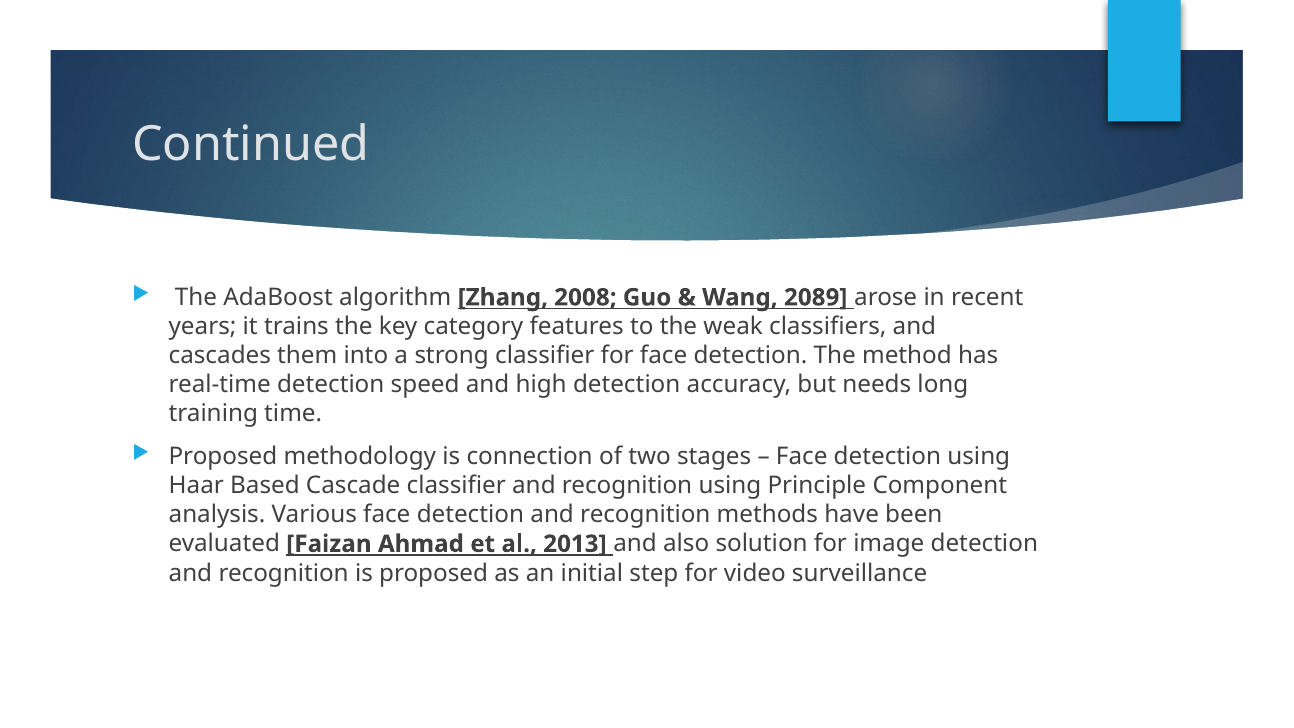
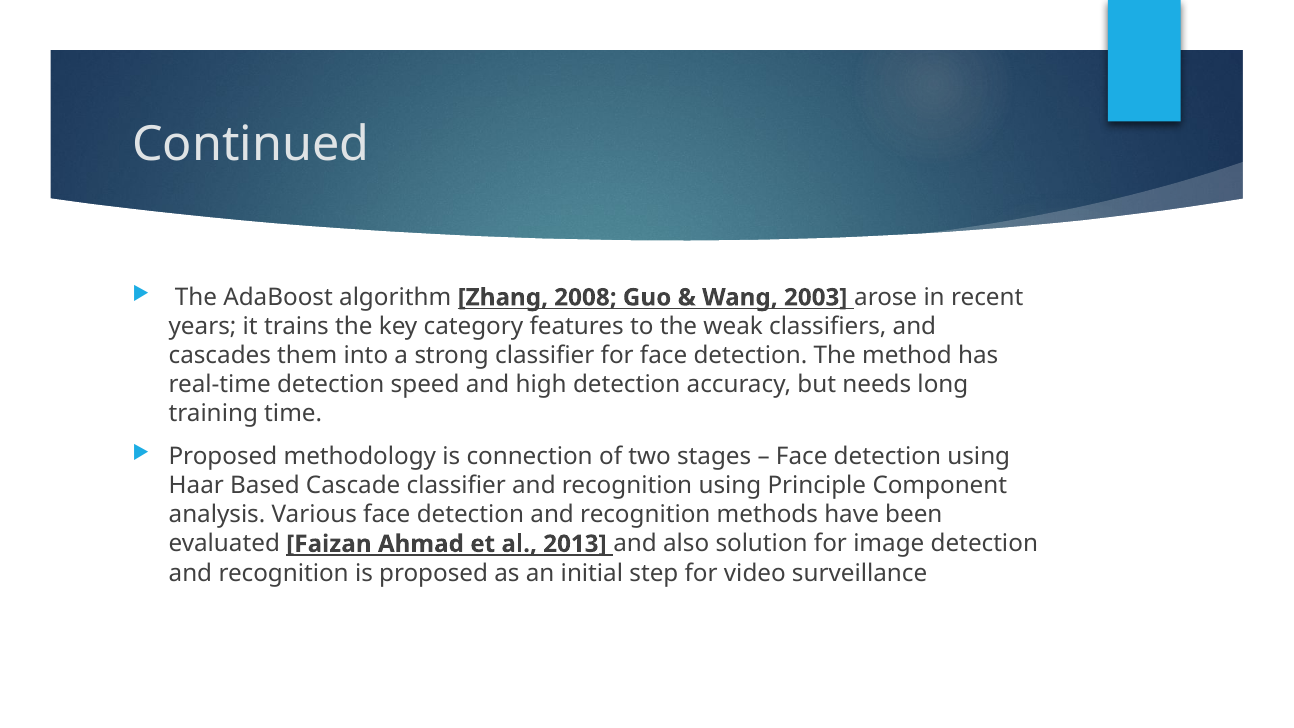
2089: 2089 -> 2003
